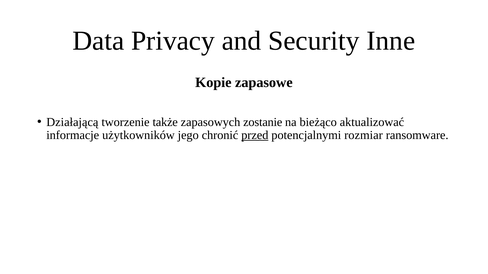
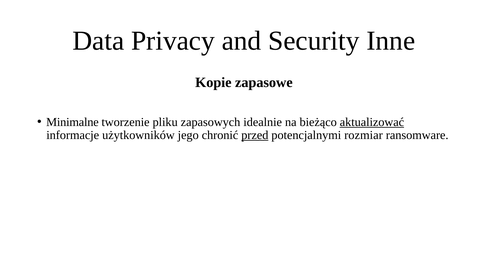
Działającą: Działającą -> Minimalne
także: także -> pliku
zostanie: zostanie -> idealnie
aktualizować underline: none -> present
